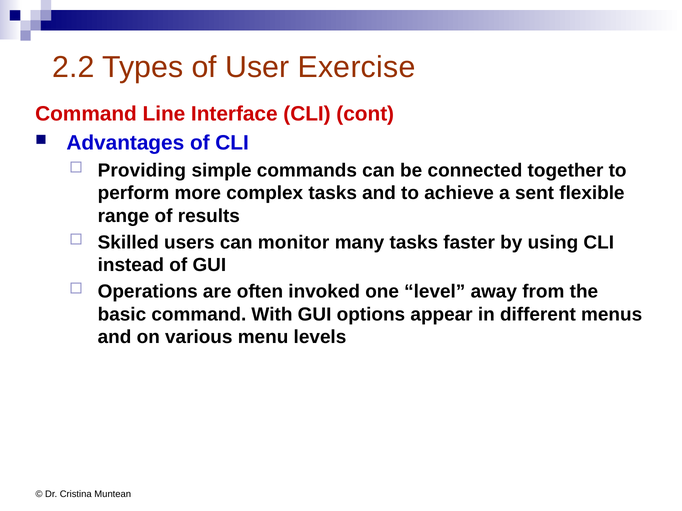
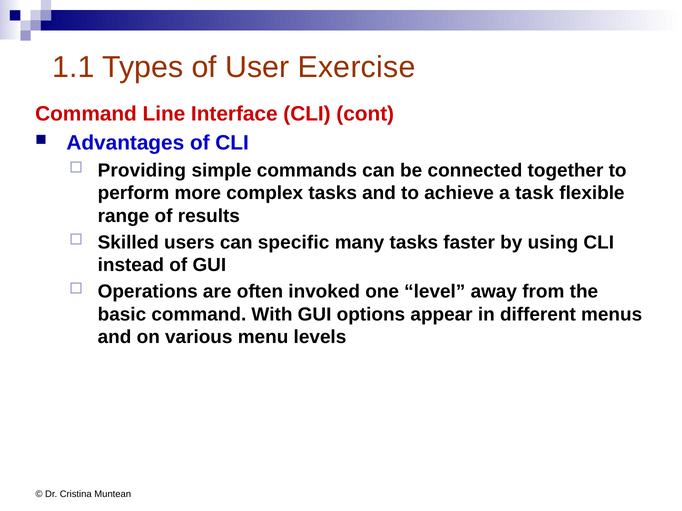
2.2: 2.2 -> 1.1
sent: sent -> task
monitor: monitor -> specific
